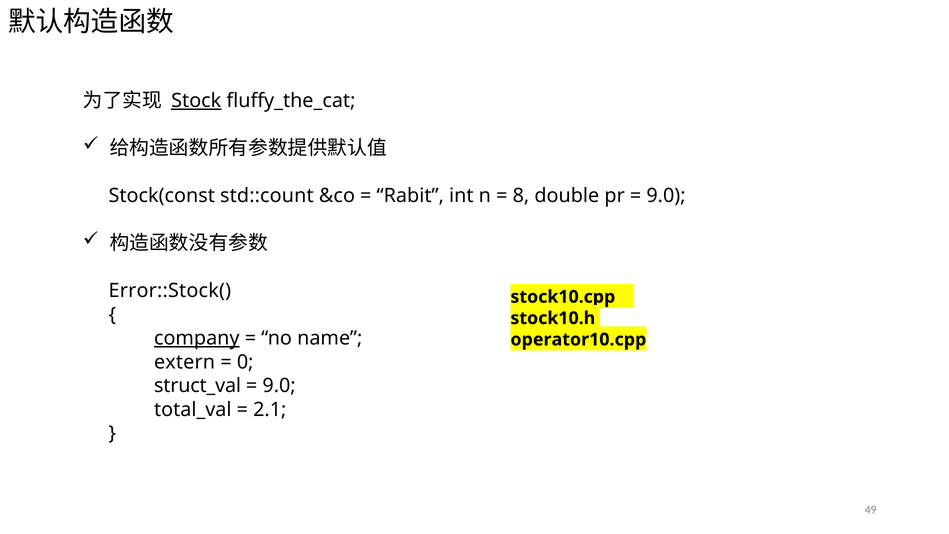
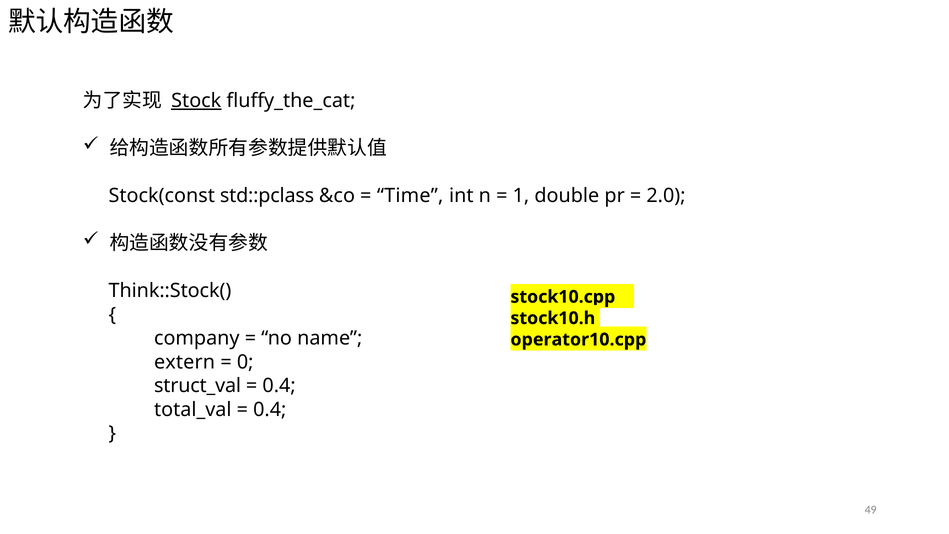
std::count: std::count -> std::pclass
Rabit: Rabit -> Time
8: 8 -> 1
9.0 at (666, 196): 9.0 -> 2.0
Error::Stock(: Error::Stock( -> Think::Stock(
company underline: present -> none
9.0 at (279, 386): 9.0 -> 0.4
2.1 at (270, 409): 2.1 -> 0.4
